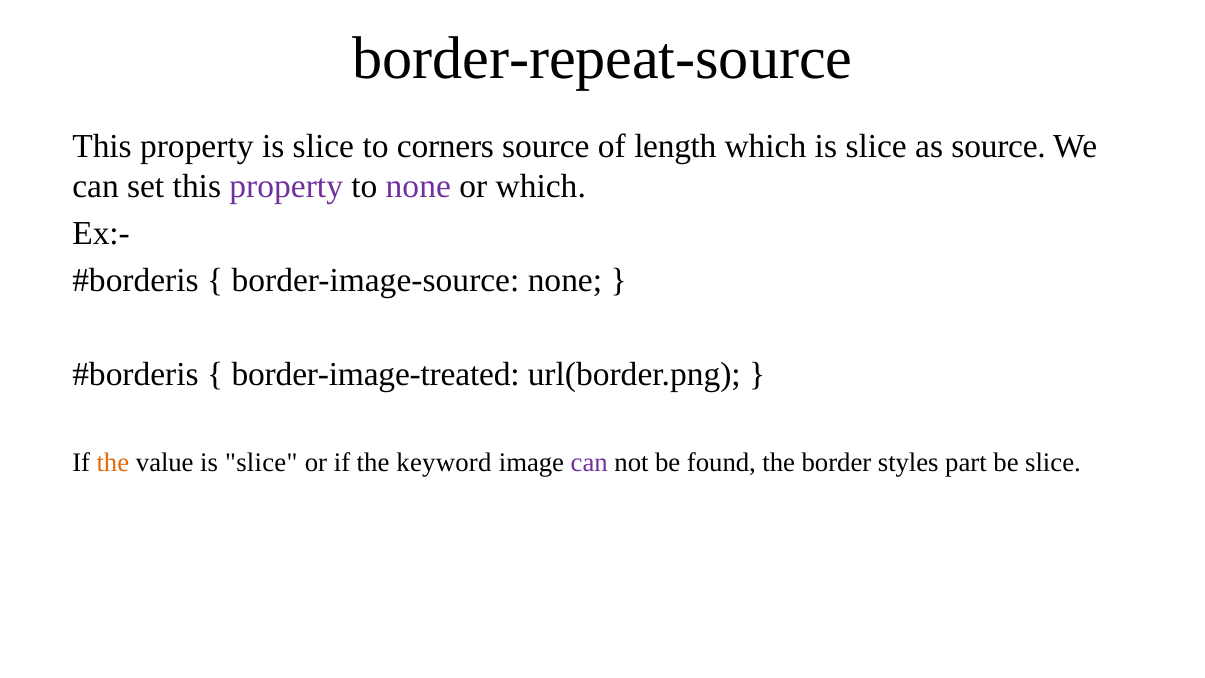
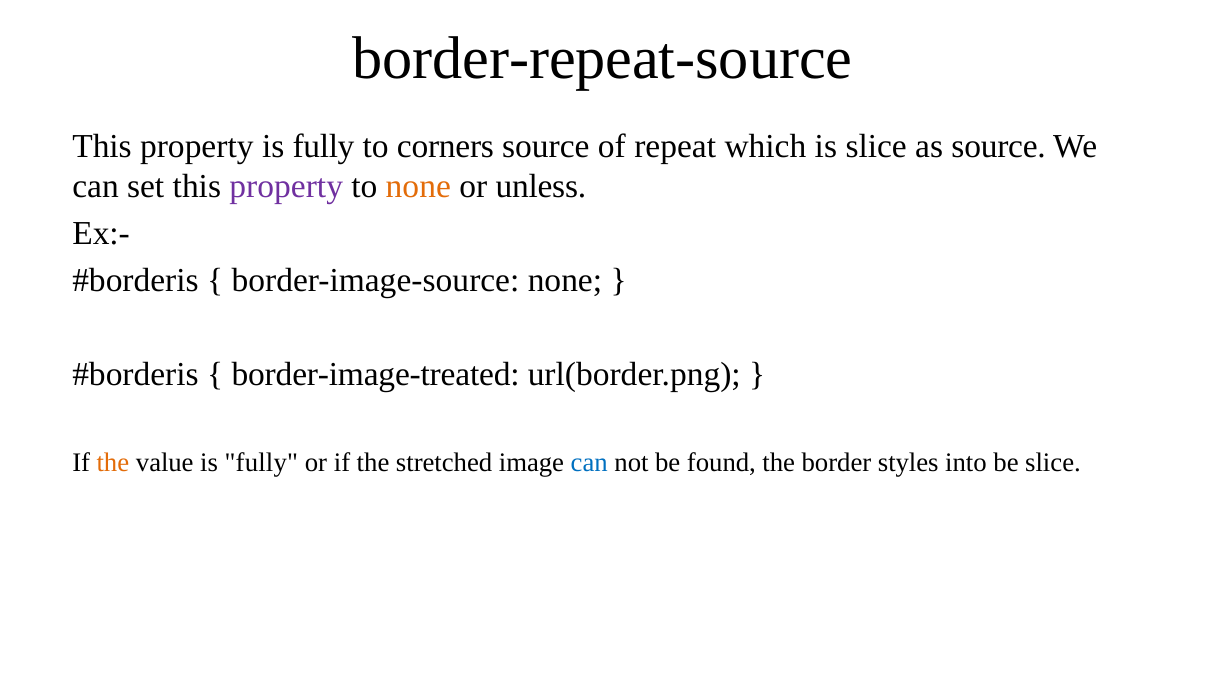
property is slice: slice -> fully
length: length -> repeat
none at (418, 187) colour: purple -> orange
or which: which -> unless
value is slice: slice -> fully
keyword: keyword -> stretched
can at (589, 462) colour: purple -> blue
part: part -> into
